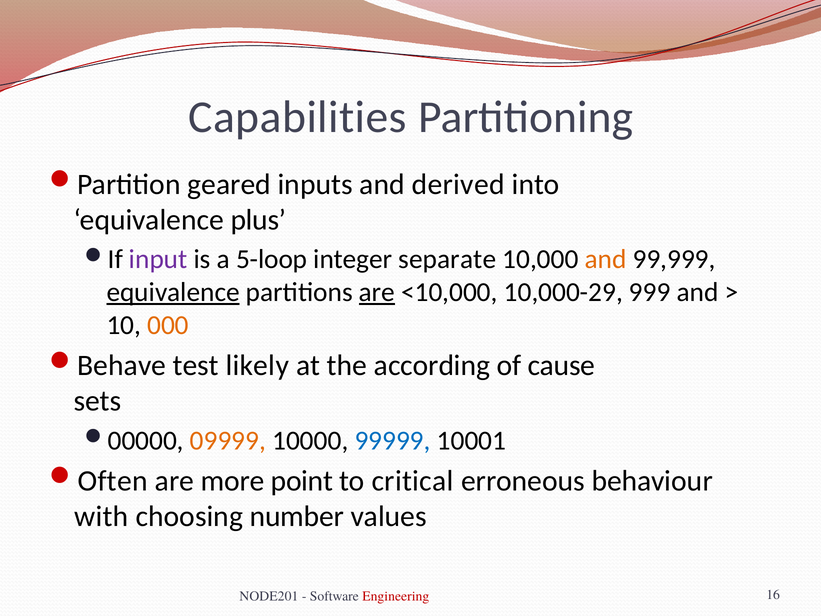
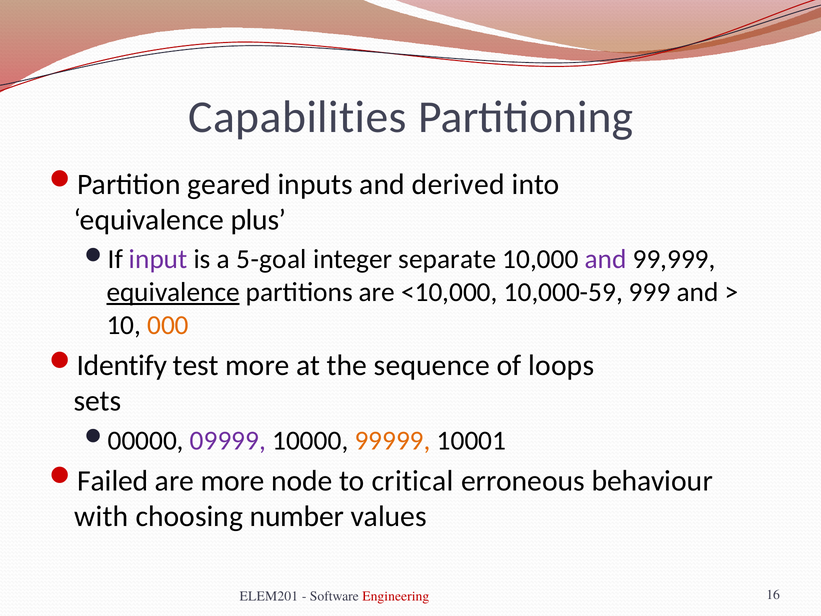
5-loop: 5-loop -> 5-goal
and at (606, 259) colour: orange -> purple
are at (377, 292) underline: present -> none
10,000-29: 10,000-29 -> 10,000-59
Behave: Behave -> Identify
test likely: likely -> more
according: according -> sequence
cause: cause -> loops
09999 colour: orange -> purple
99999 colour: blue -> orange
Often: Often -> Failed
point: point -> node
NODE201: NODE201 -> ELEM201
